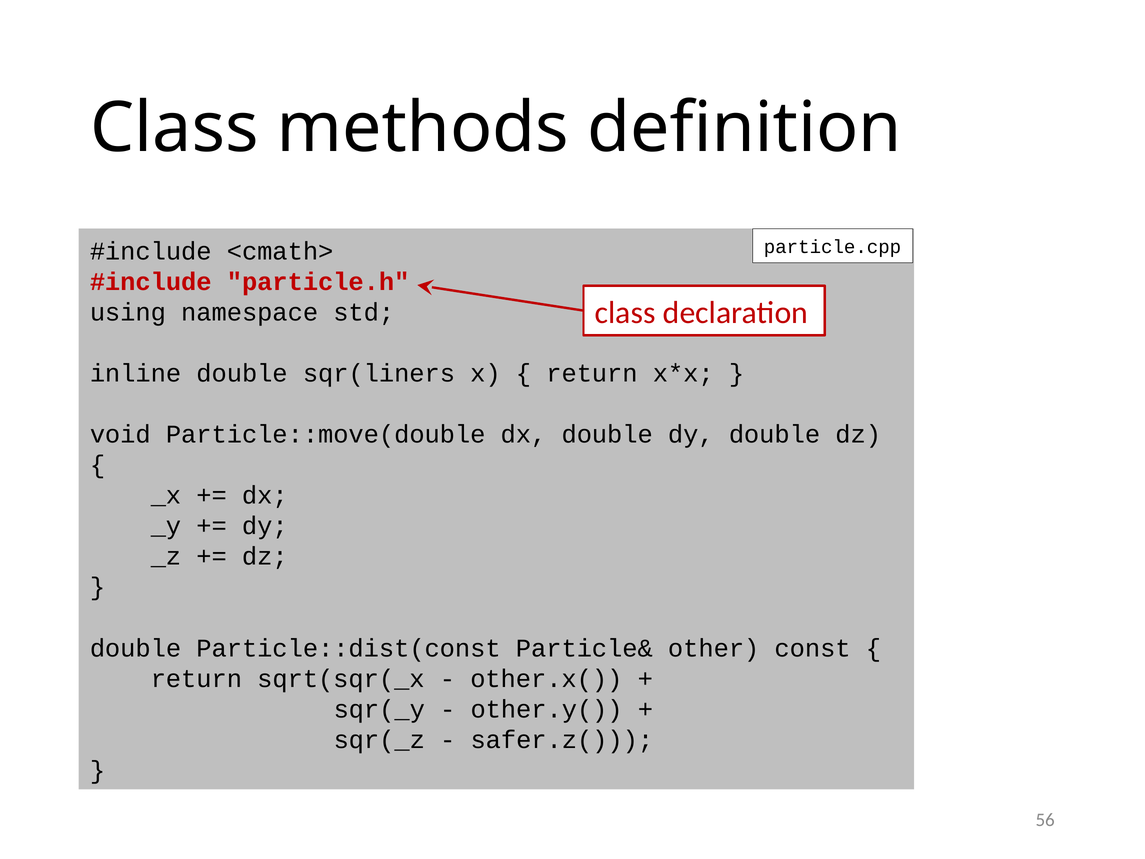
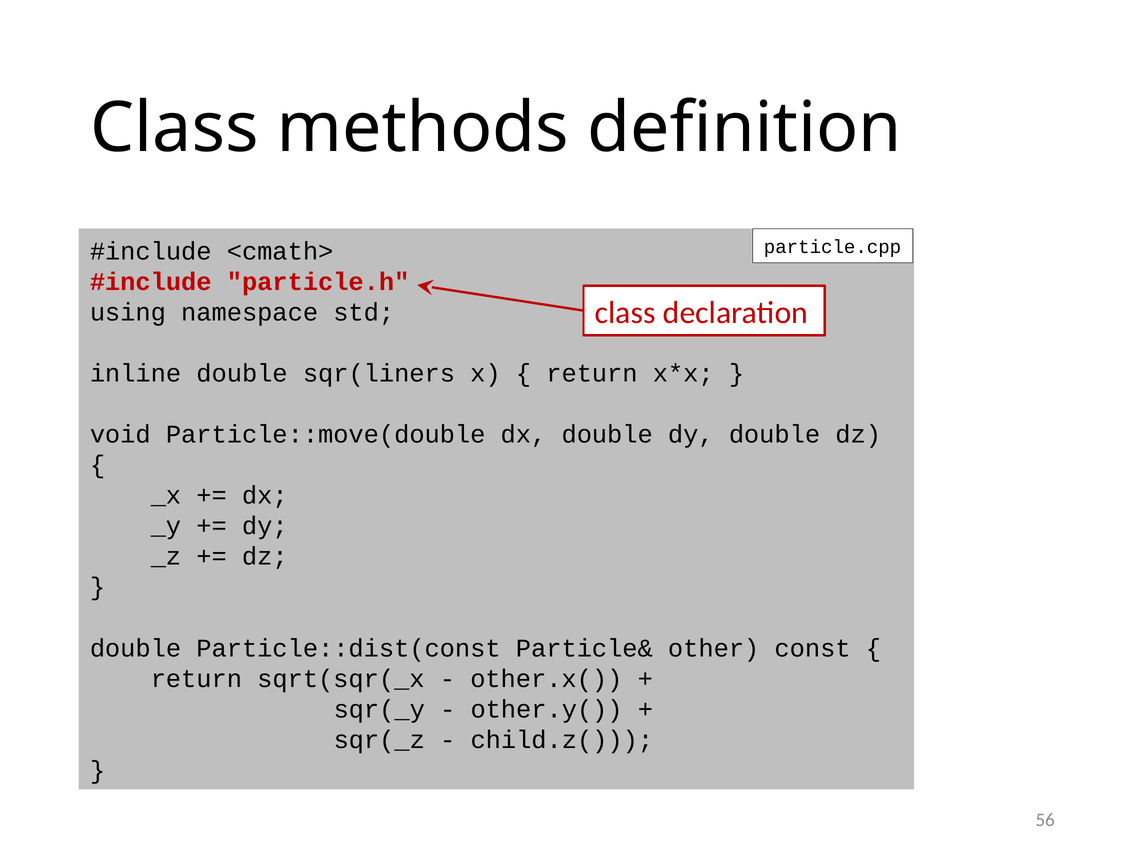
safer.z(: safer.z( -> child.z(
